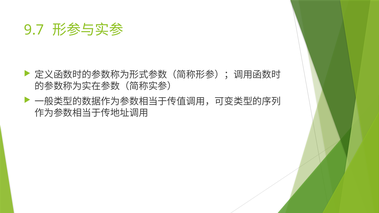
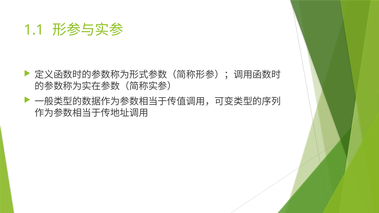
9.7: 9.7 -> 1.1
